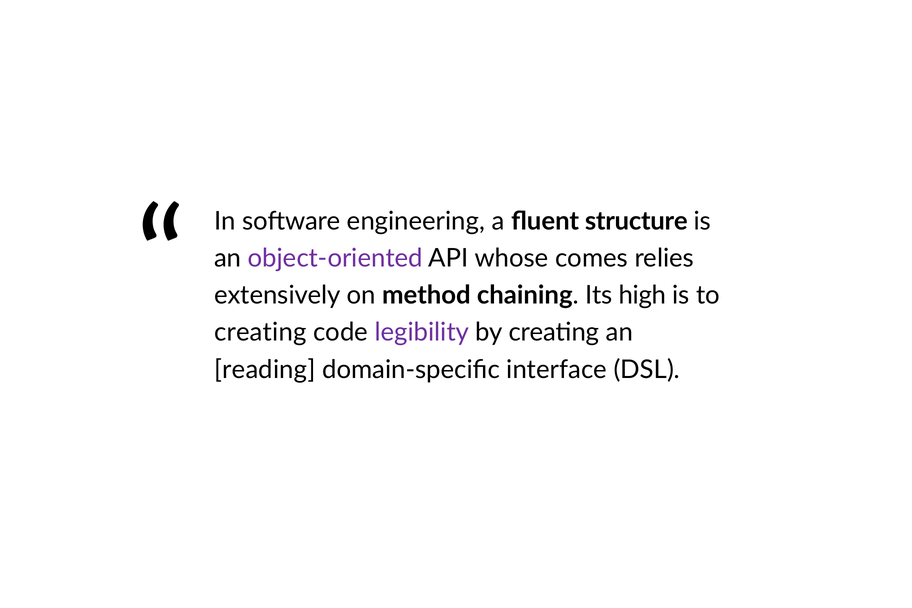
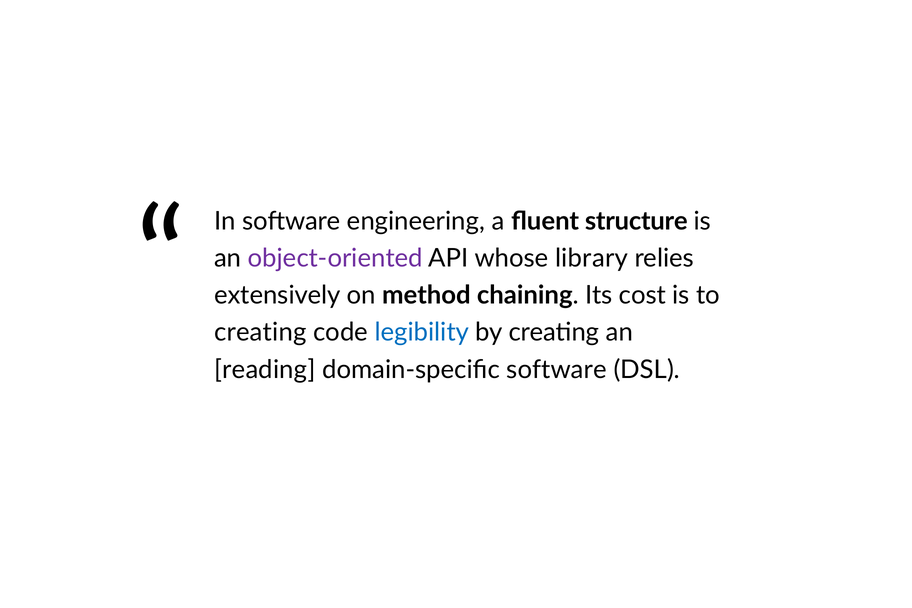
comes: comes -> library
high: high -> cost
legibility colour: purple -> blue
domain-specific interface: interface -> software
